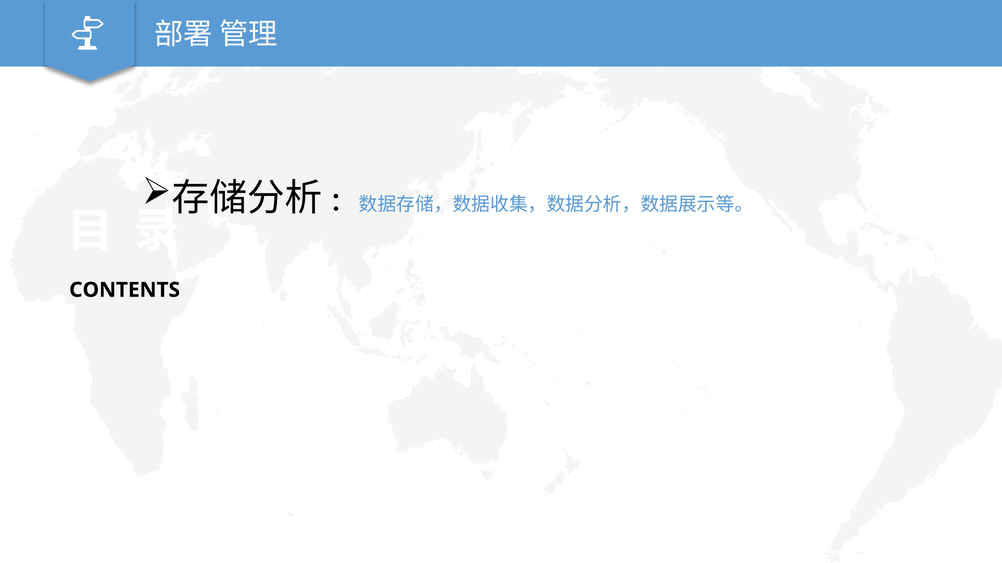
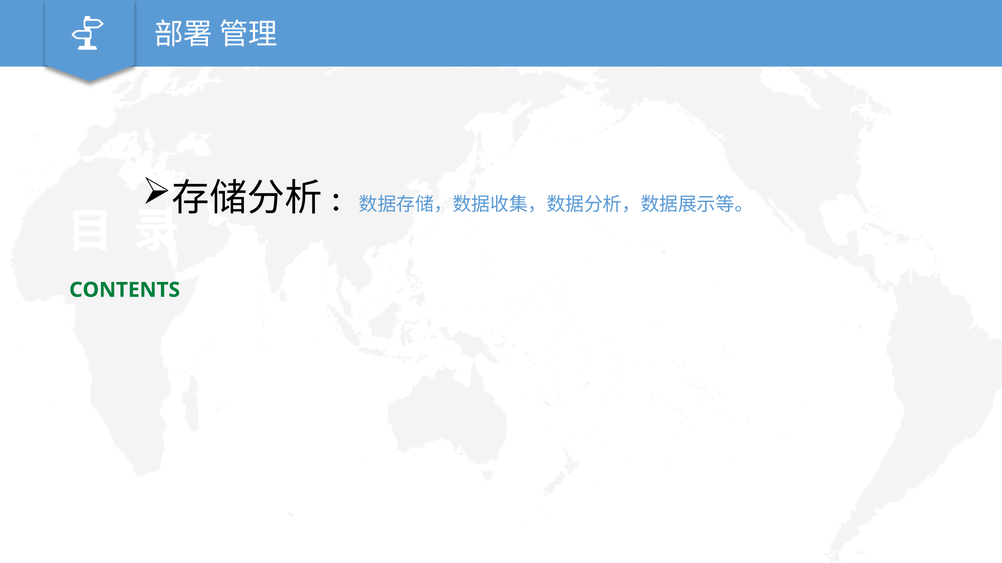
CONTENTS colour: black -> green
